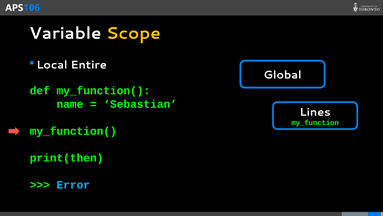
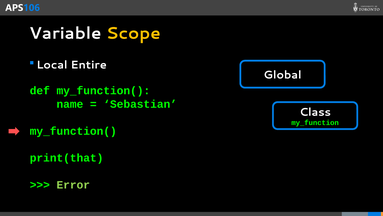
Lines: Lines -> Class
print(then: print(then -> print(that
Error colour: light blue -> light green
